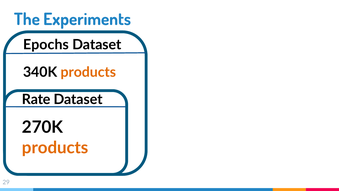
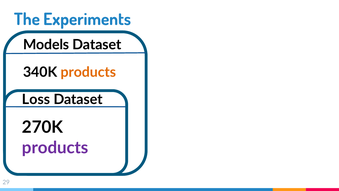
Epochs: Epochs -> Models
Rate: Rate -> Loss
products at (55, 147) colour: orange -> purple
